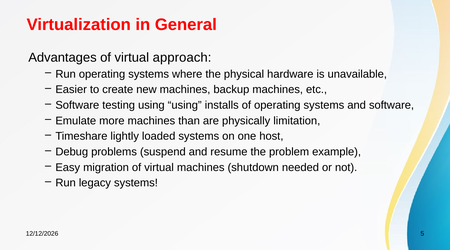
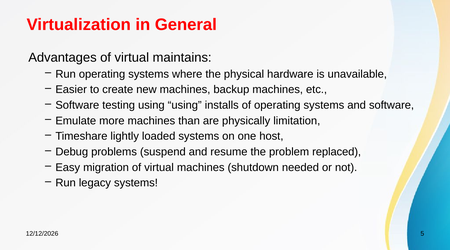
approach: approach -> maintains
example: example -> replaced
